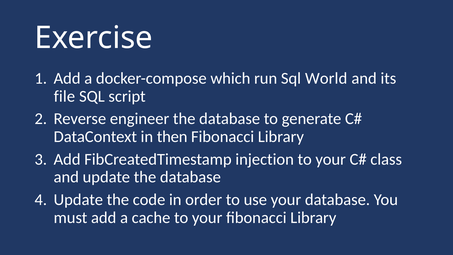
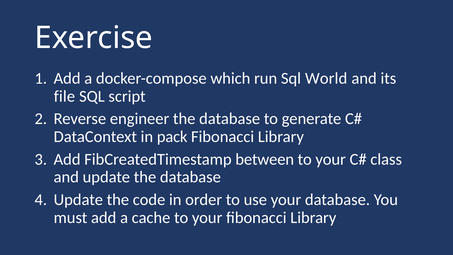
then: then -> pack
injection: injection -> between
